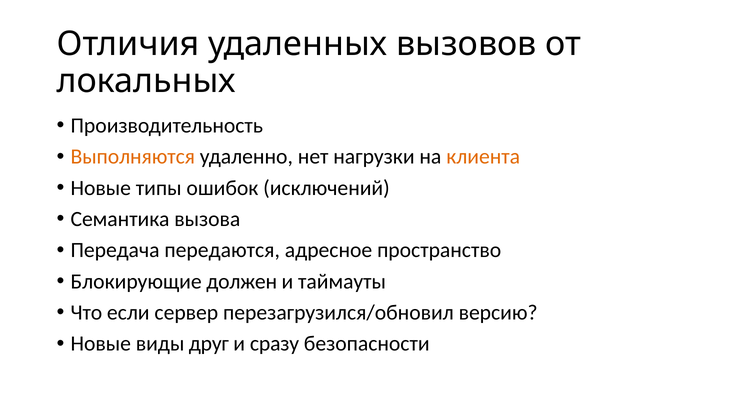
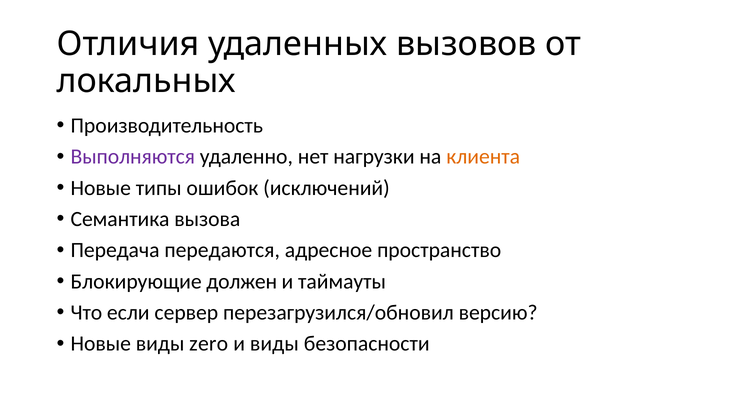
Выполняются colour: orange -> purple
друг: друг -> zero
и сразу: сразу -> виды
